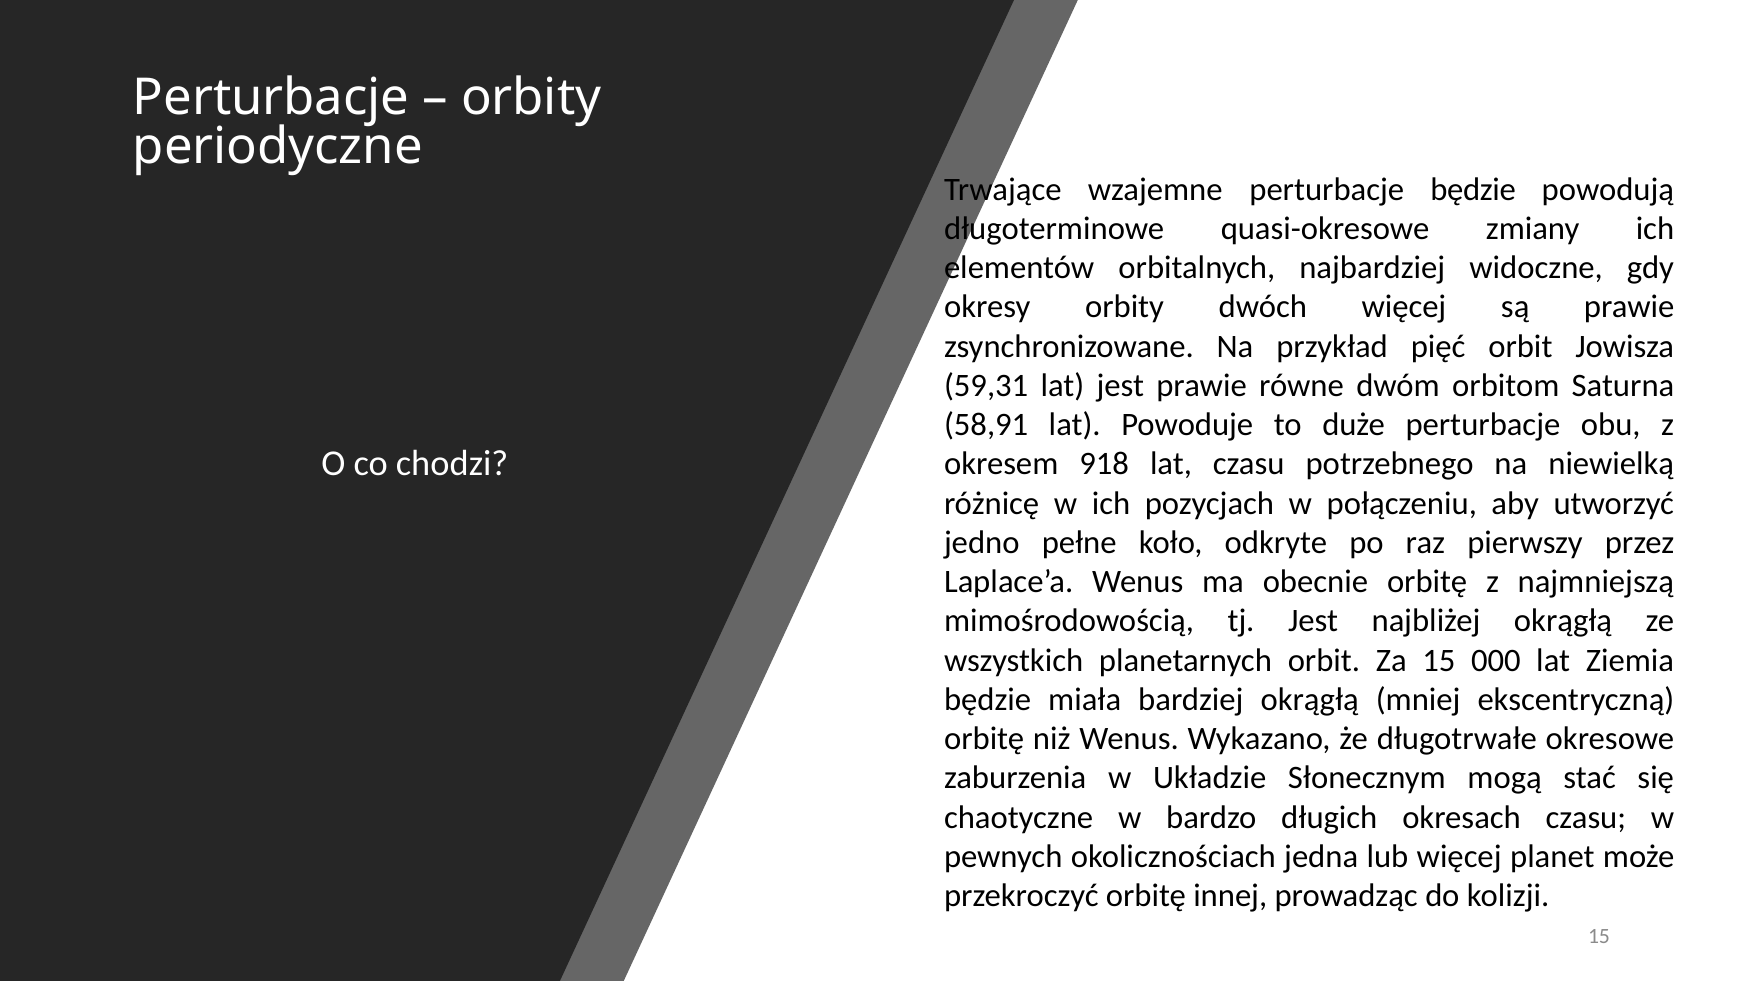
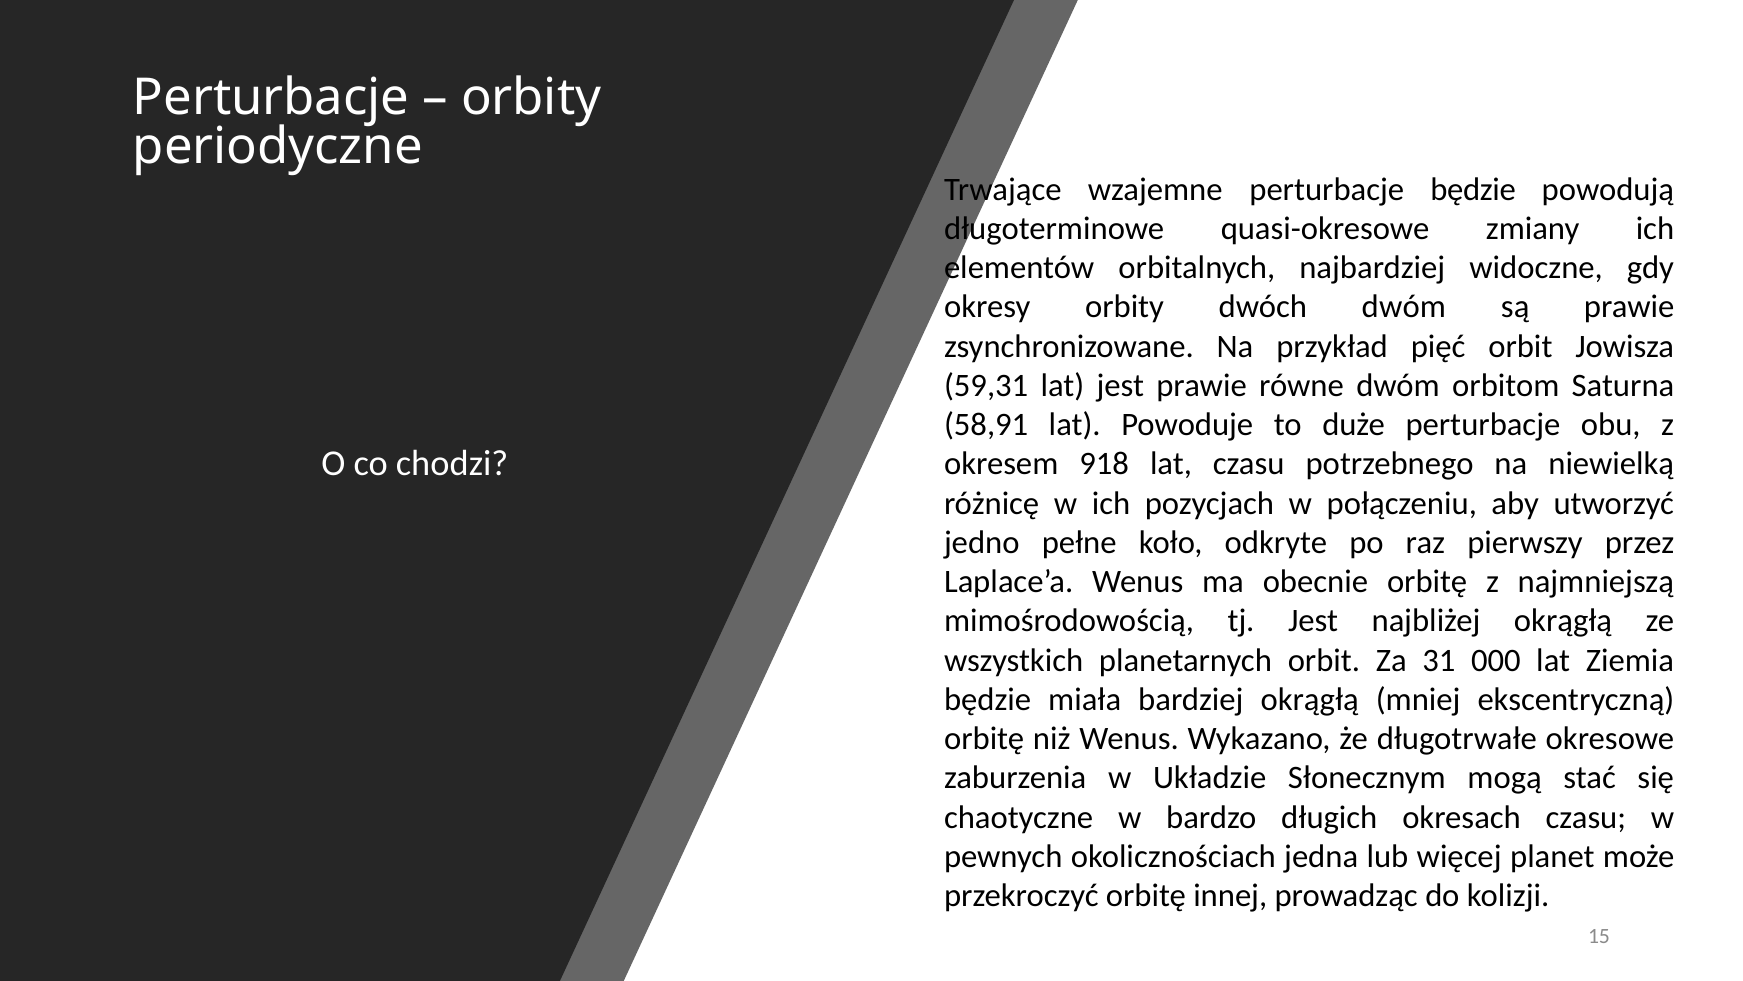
dwóch więcej: więcej -> dwóm
Za 15: 15 -> 31
